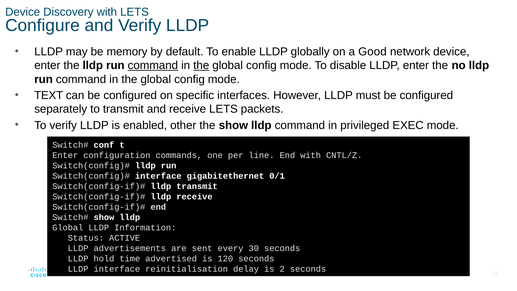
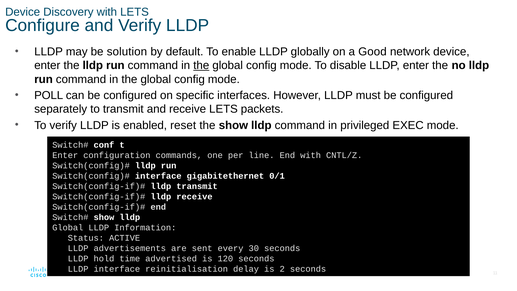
memory: memory -> solution
command at (153, 65) underline: present -> none
TEXT: TEXT -> POLL
other: other -> reset
